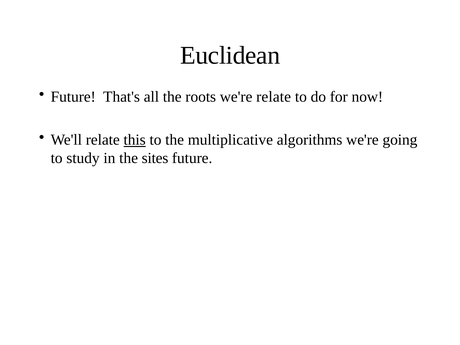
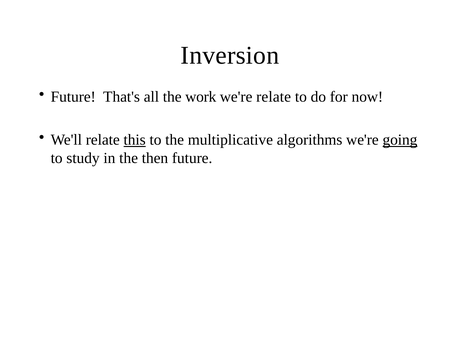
Euclidean: Euclidean -> Inversion
roots: roots -> work
going underline: none -> present
sites: sites -> then
